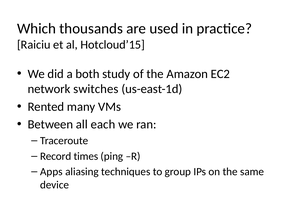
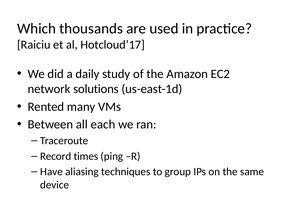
Hotcloud’15: Hotcloud’15 -> Hotcloud’17
both: both -> daily
switches: switches -> solutions
Apps: Apps -> Have
